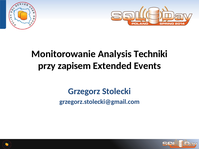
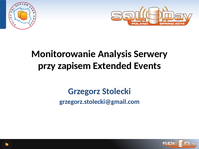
Techniki: Techniki -> Serwery
